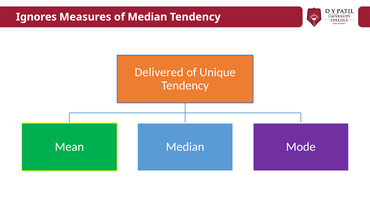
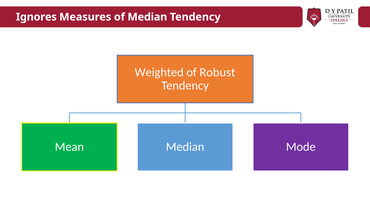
Delivered: Delivered -> Weighted
Unique: Unique -> Robust
